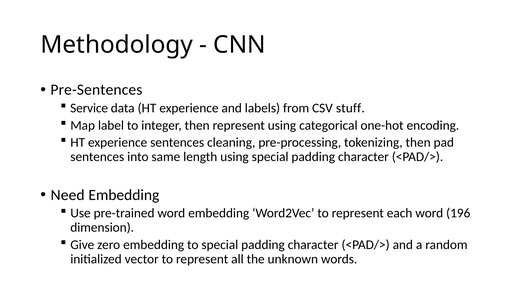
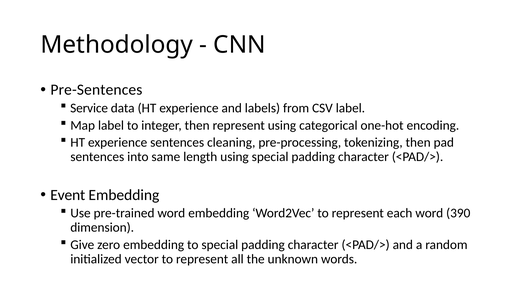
CSV stuff: stuff -> label
Need: Need -> Event
196: 196 -> 390
